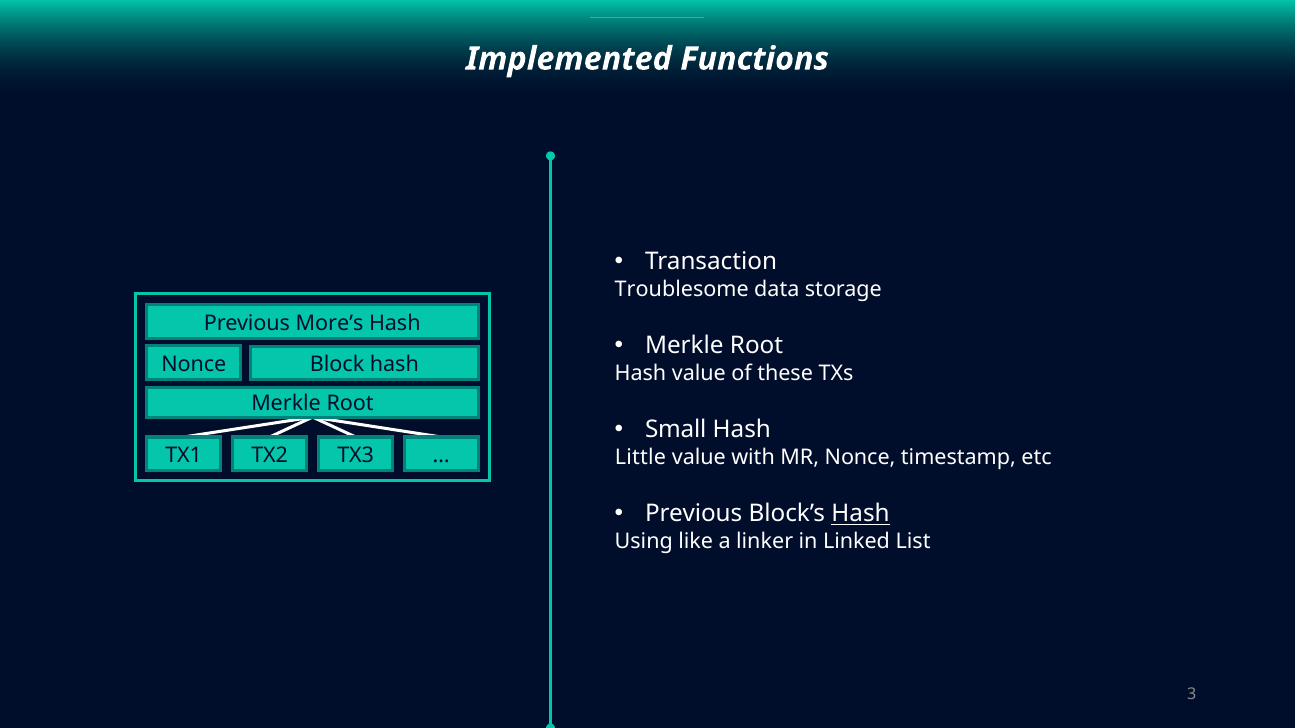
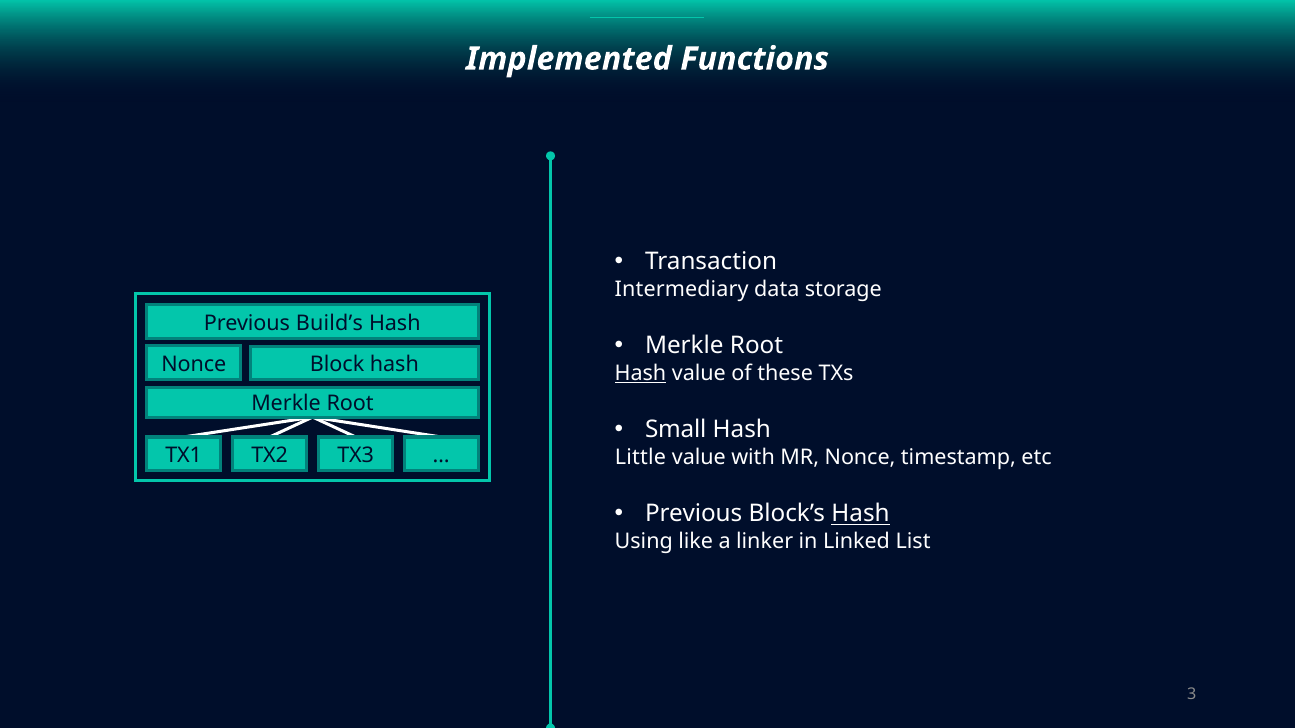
Troublesome: Troublesome -> Intermediary
More’s: More’s -> Build’s
Hash at (641, 373) underline: none -> present
